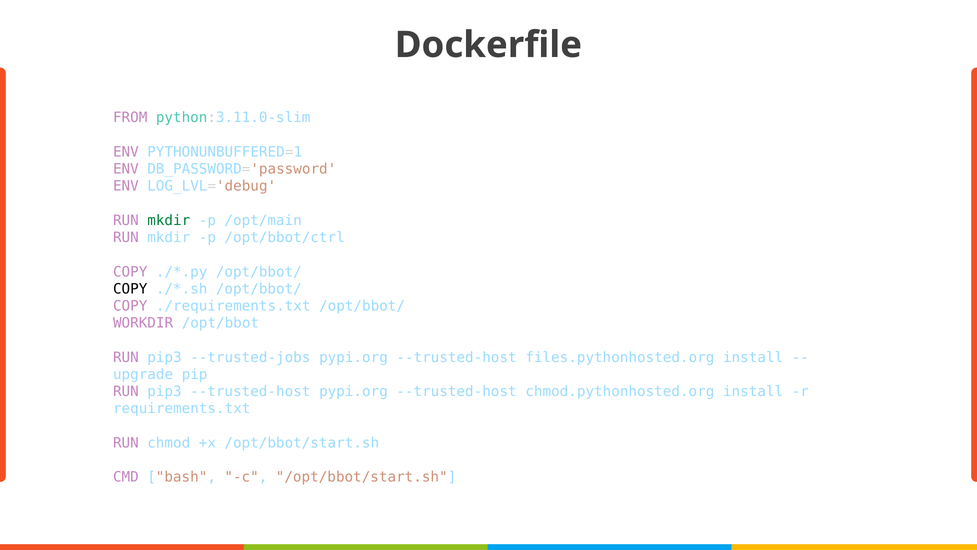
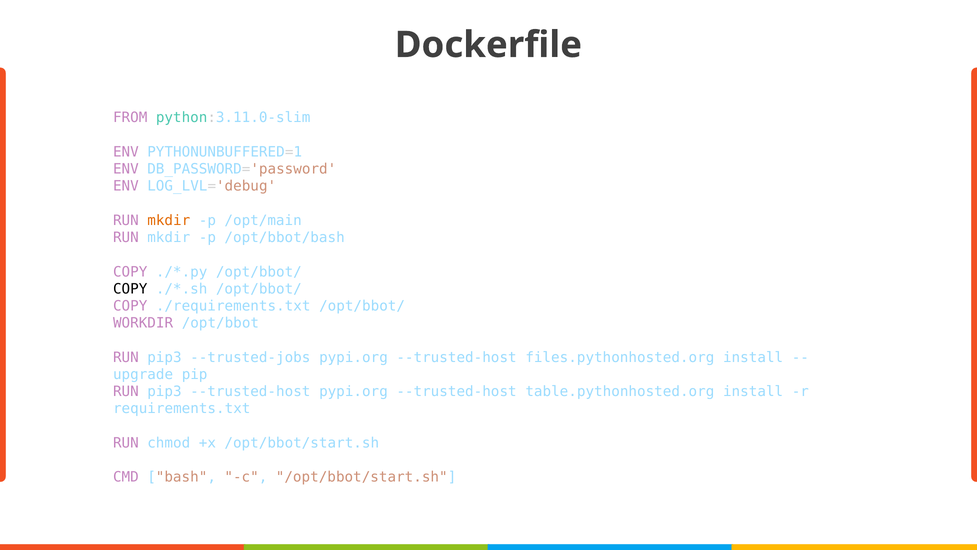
mkdir at (169, 220) colour: green -> orange
/opt/bbot/ctrl: /opt/bbot/ctrl -> /opt/bbot/bash
chmod.pythonhosted.org: chmod.pythonhosted.org -> table.pythonhosted.org
